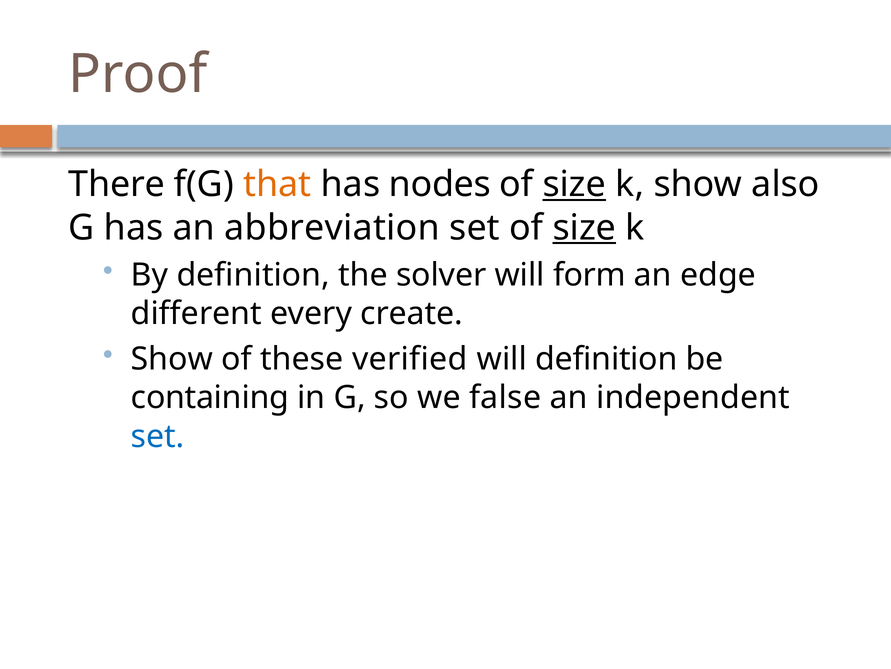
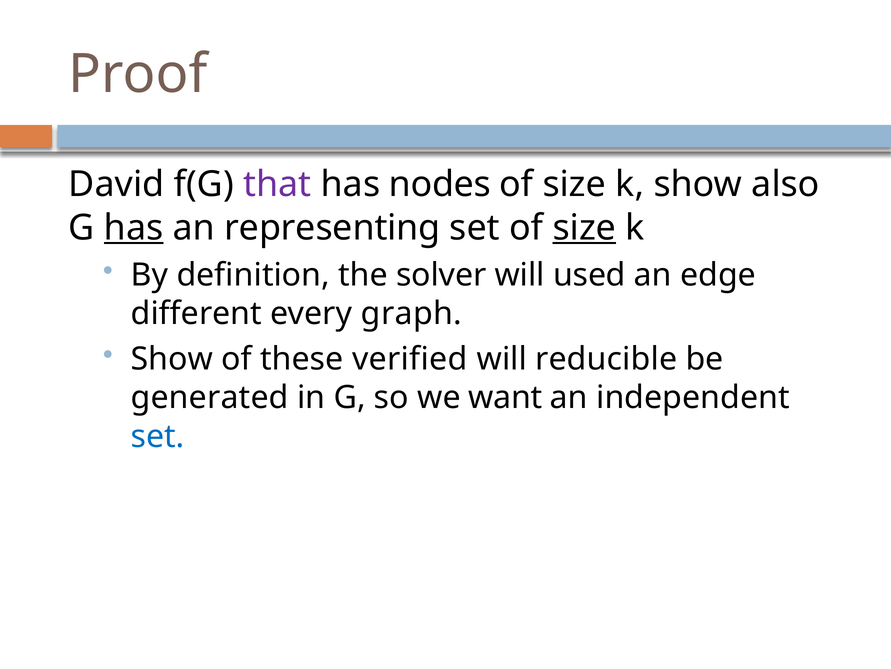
There: There -> David
that colour: orange -> purple
size at (574, 184) underline: present -> none
has at (134, 227) underline: none -> present
abbreviation: abbreviation -> representing
form: form -> used
create: create -> graph
will definition: definition -> reducible
containing: containing -> generated
false: false -> want
